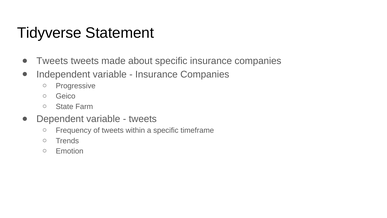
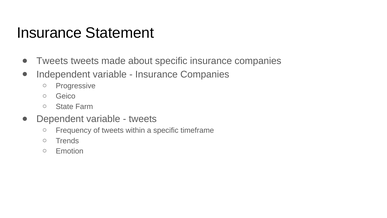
Tidyverse at (49, 33): Tidyverse -> Insurance
